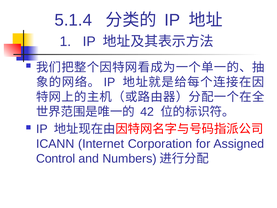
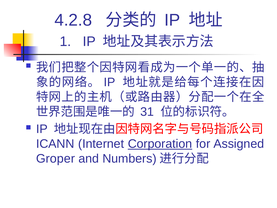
5.1.4: 5.1.4 -> 4.2.8
42: 42 -> 31
Corporation underline: none -> present
Control: Control -> Groper
